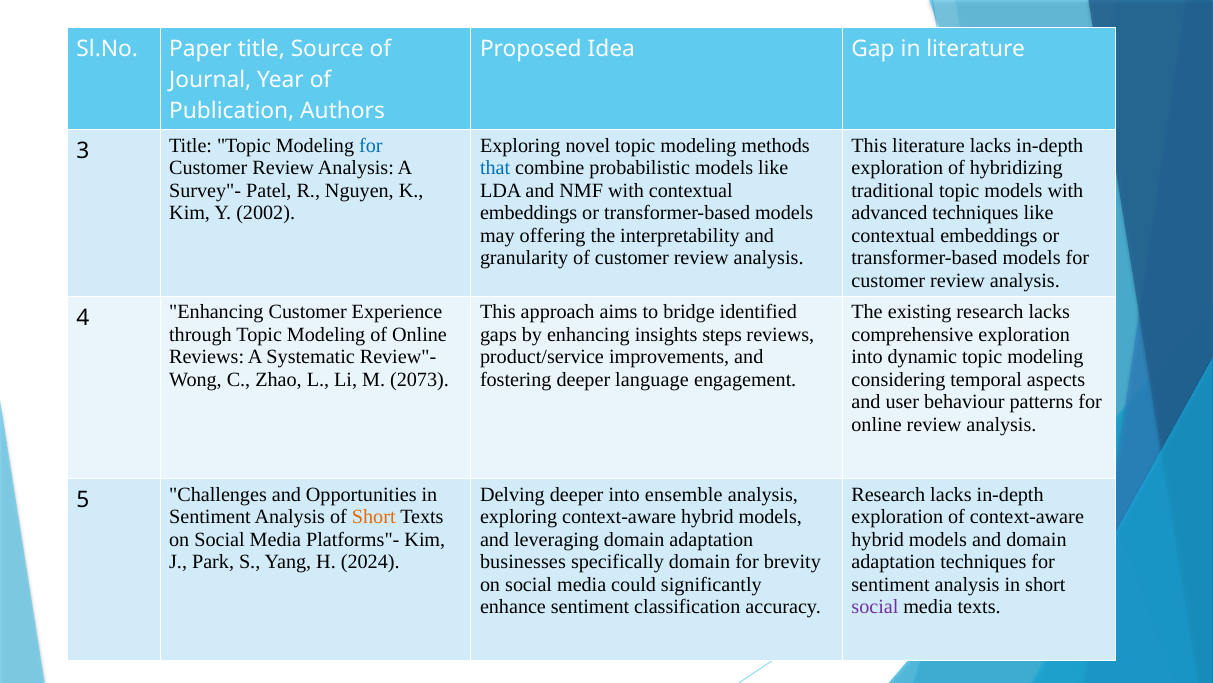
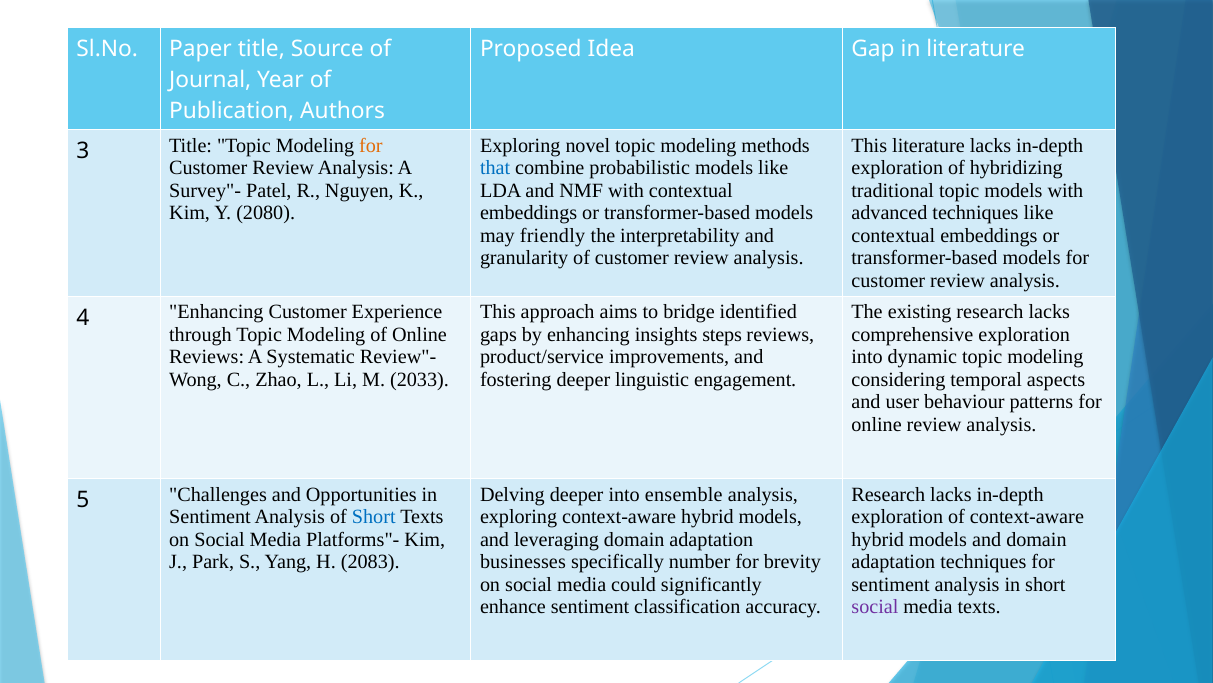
for at (371, 145) colour: blue -> orange
2002: 2002 -> 2080
offering: offering -> friendly
2073: 2073 -> 2033
language: language -> linguistic
Short at (374, 516) colour: orange -> blue
2024: 2024 -> 2083
specifically domain: domain -> number
